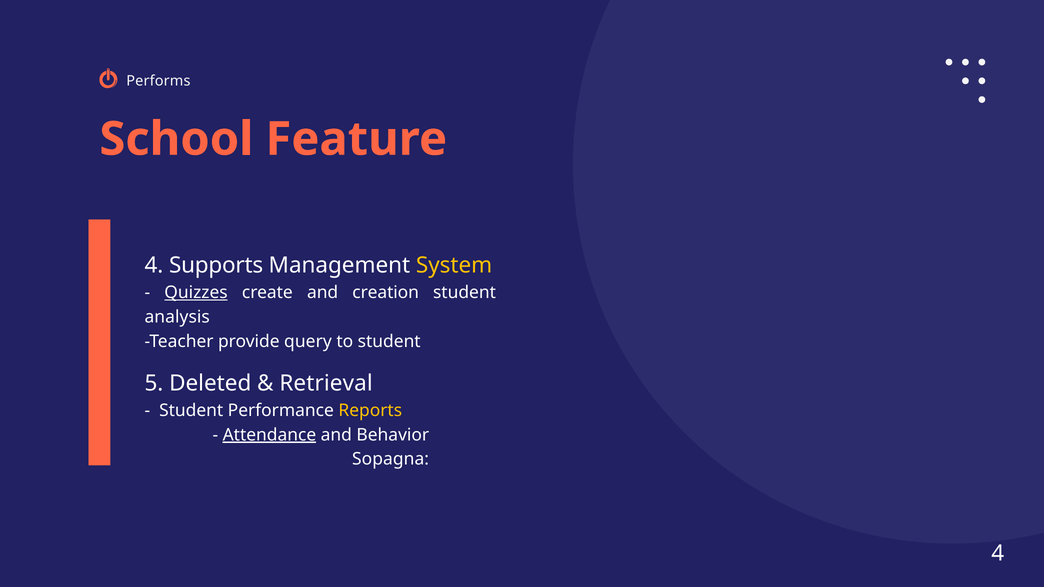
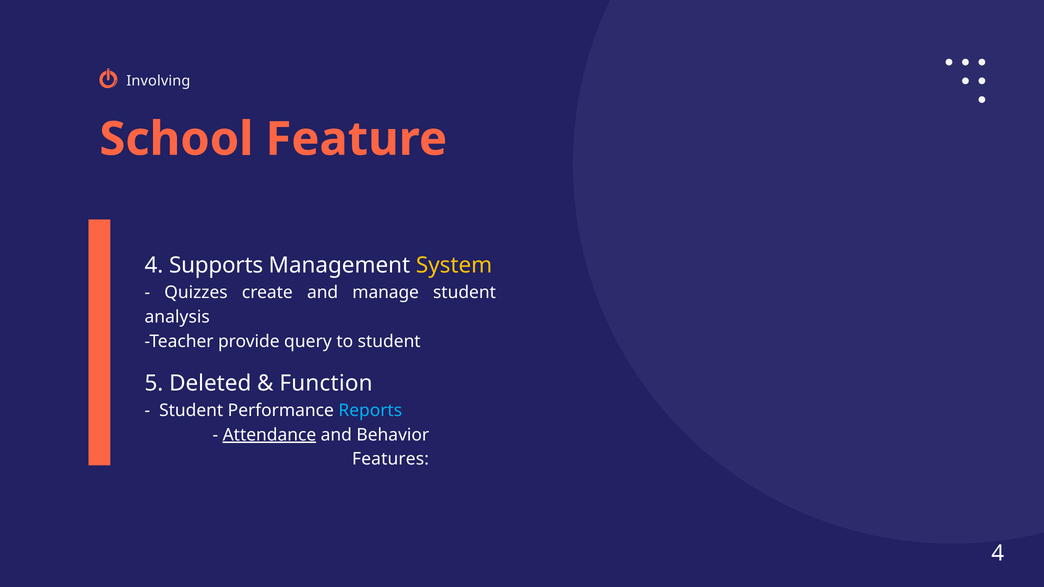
Performs: Performs -> Involving
Quizzes underline: present -> none
creation: creation -> manage
Retrieval: Retrieval -> Function
Reports colour: yellow -> light blue
Sopagna: Sopagna -> Features
